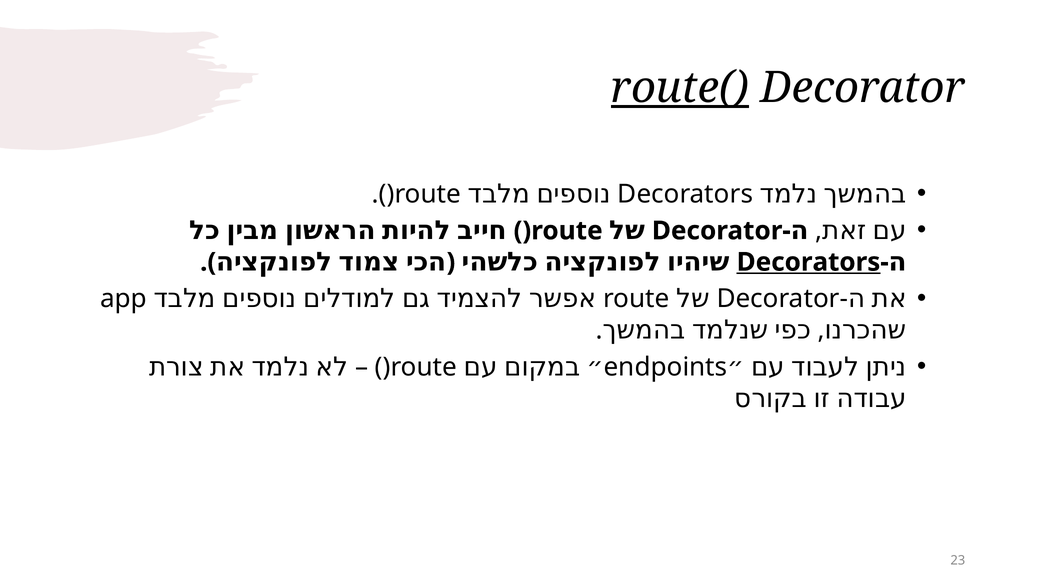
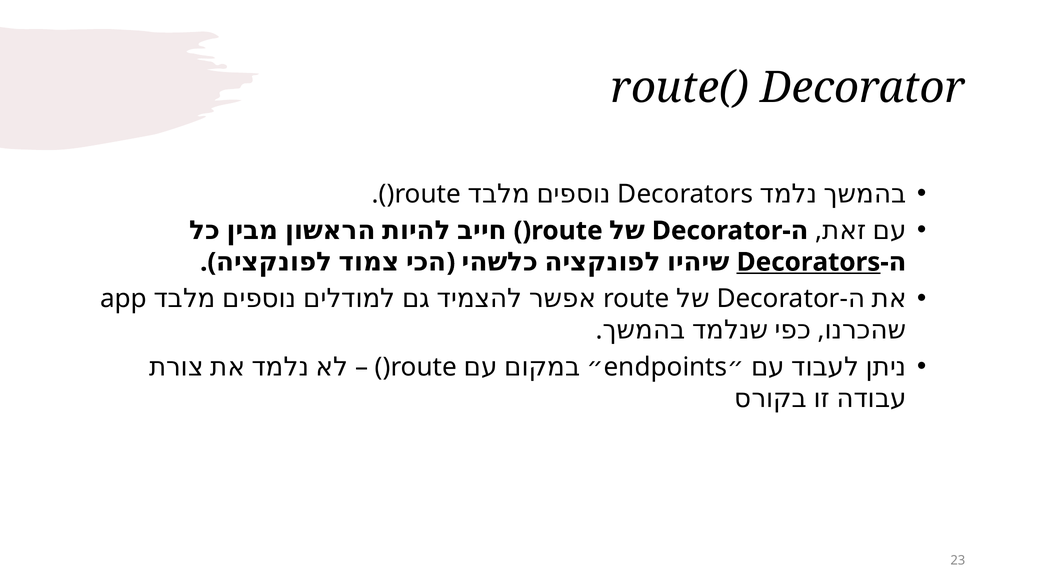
route( underline: present -> none
